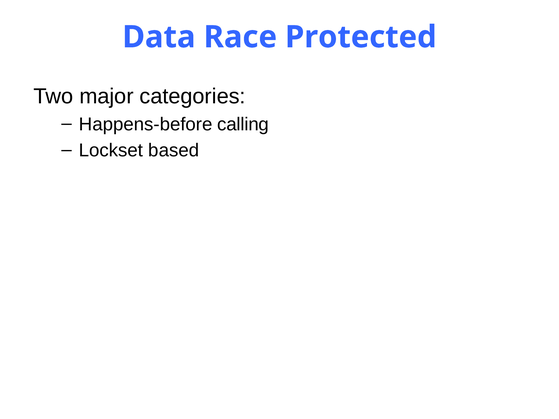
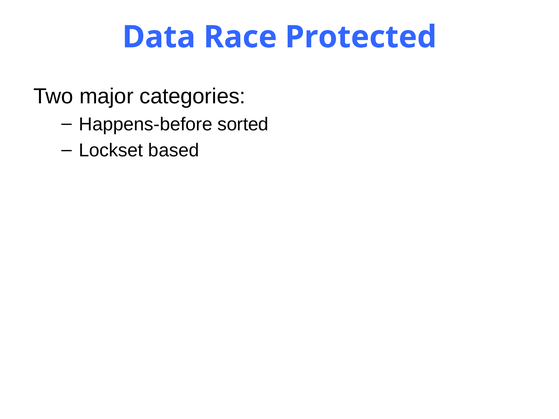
calling: calling -> sorted
